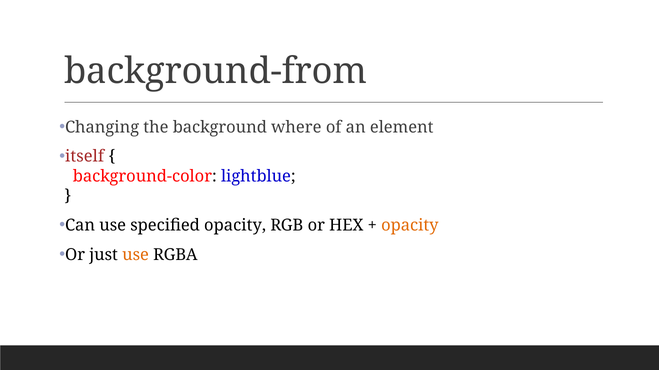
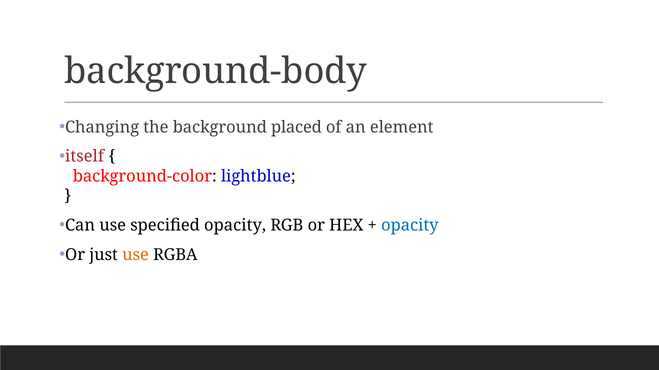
background-from: background-from -> background-body
where: where -> placed
opacity at (410, 226) colour: orange -> blue
